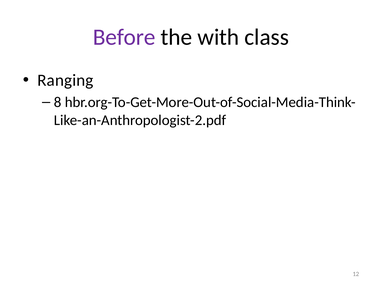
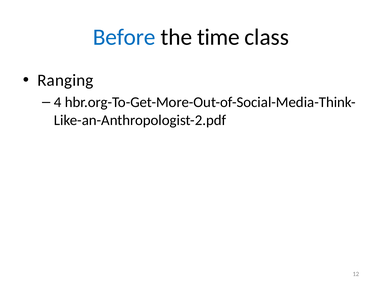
Before colour: purple -> blue
with: with -> time
8: 8 -> 4
